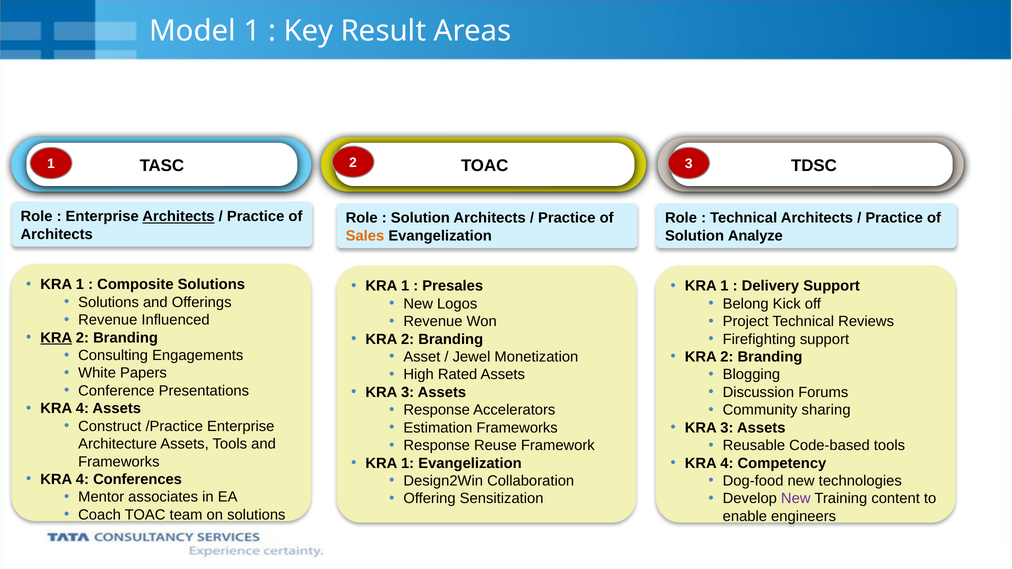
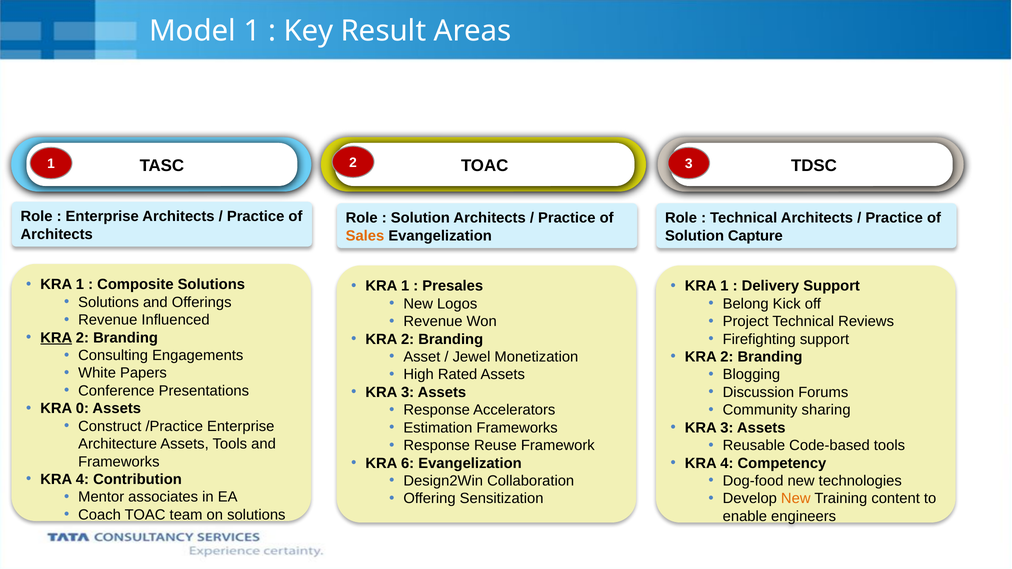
Architects at (178, 217) underline: present -> none
Analyze: Analyze -> Capture
4 at (82, 409): 4 -> 0
1 at (408, 463): 1 -> 6
Conferences: Conferences -> Contribution
New at (796, 499) colour: purple -> orange
